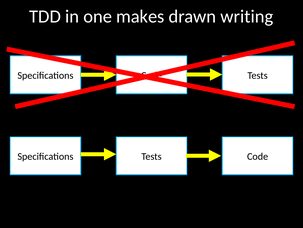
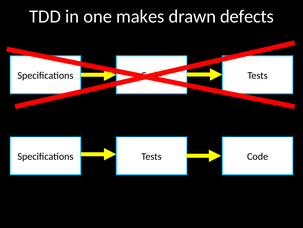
writing: writing -> defects
